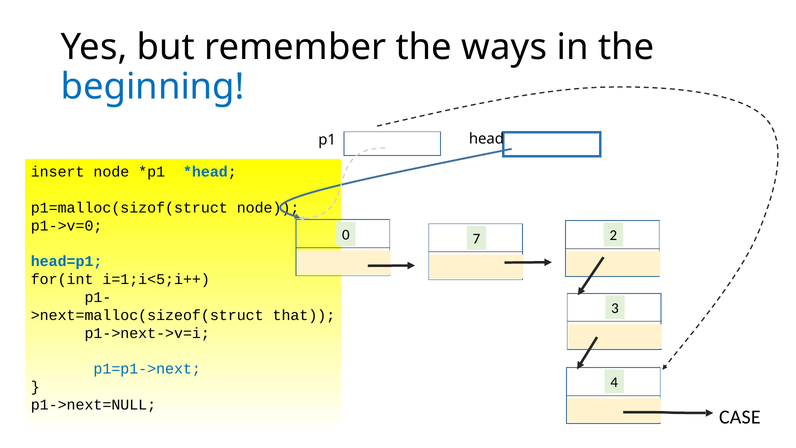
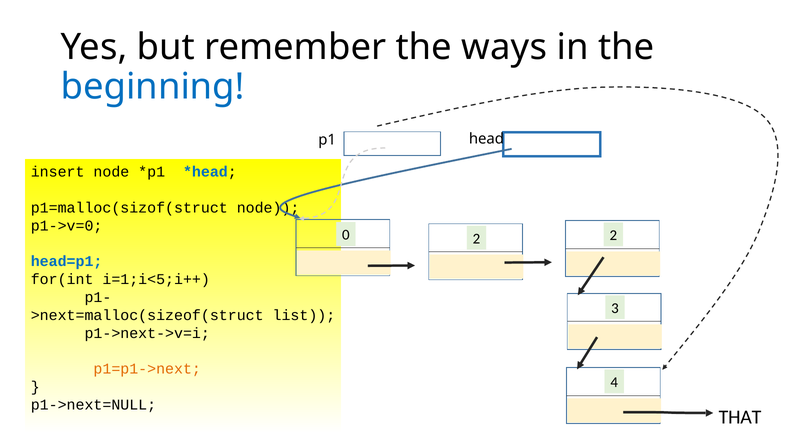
0 7: 7 -> 2
that: that -> list
p1=p1->next colour: blue -> orange
CASE: CASE -> THAT
